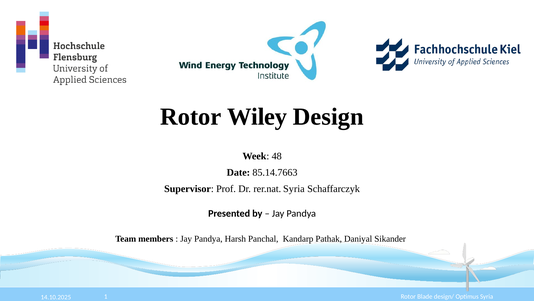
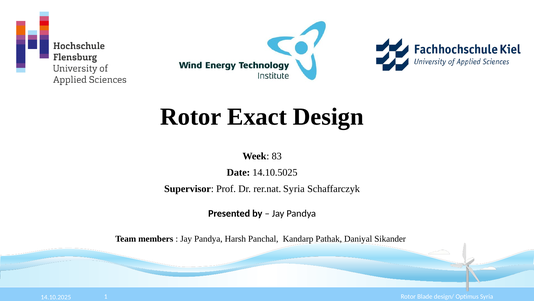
Wiley: Wiley -> Exact
48: 48 -> 83
85.14.7663: 85.14.7663 -> 14.10.5025
